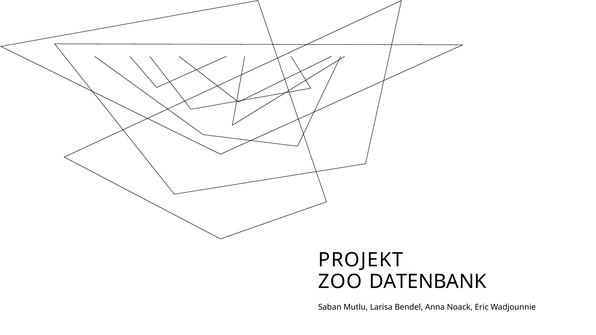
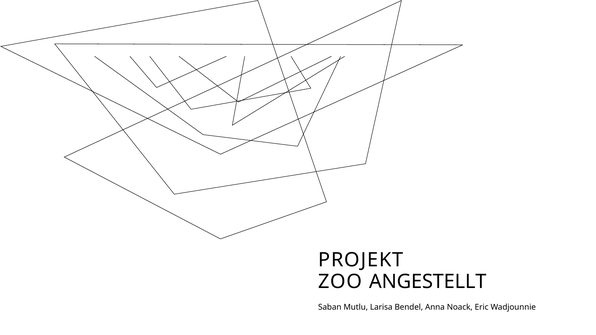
DATENBANK: DATENBANK -> ANGESTELLT
